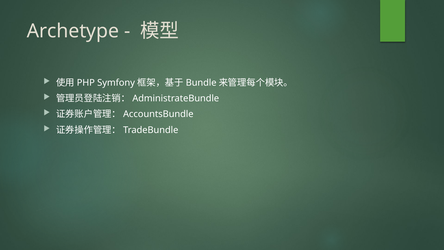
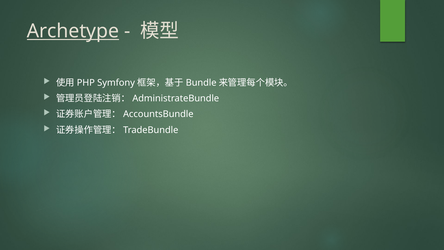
Archetype underline: none -> present
